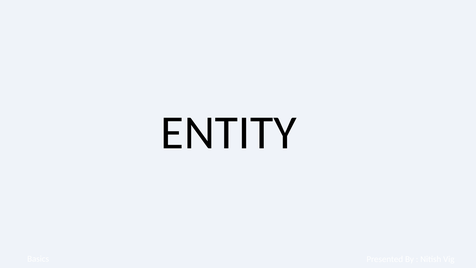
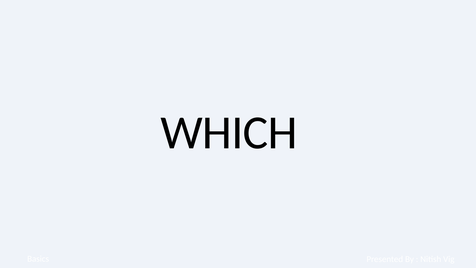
ENTITY: ENTITY -> WHICH
